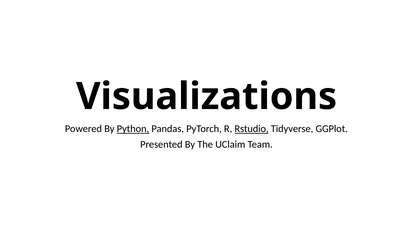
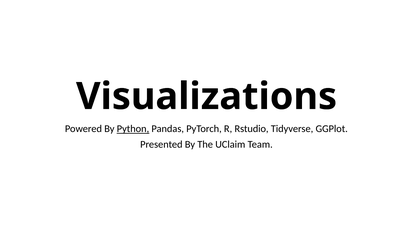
Rstudio underline: present -> none
